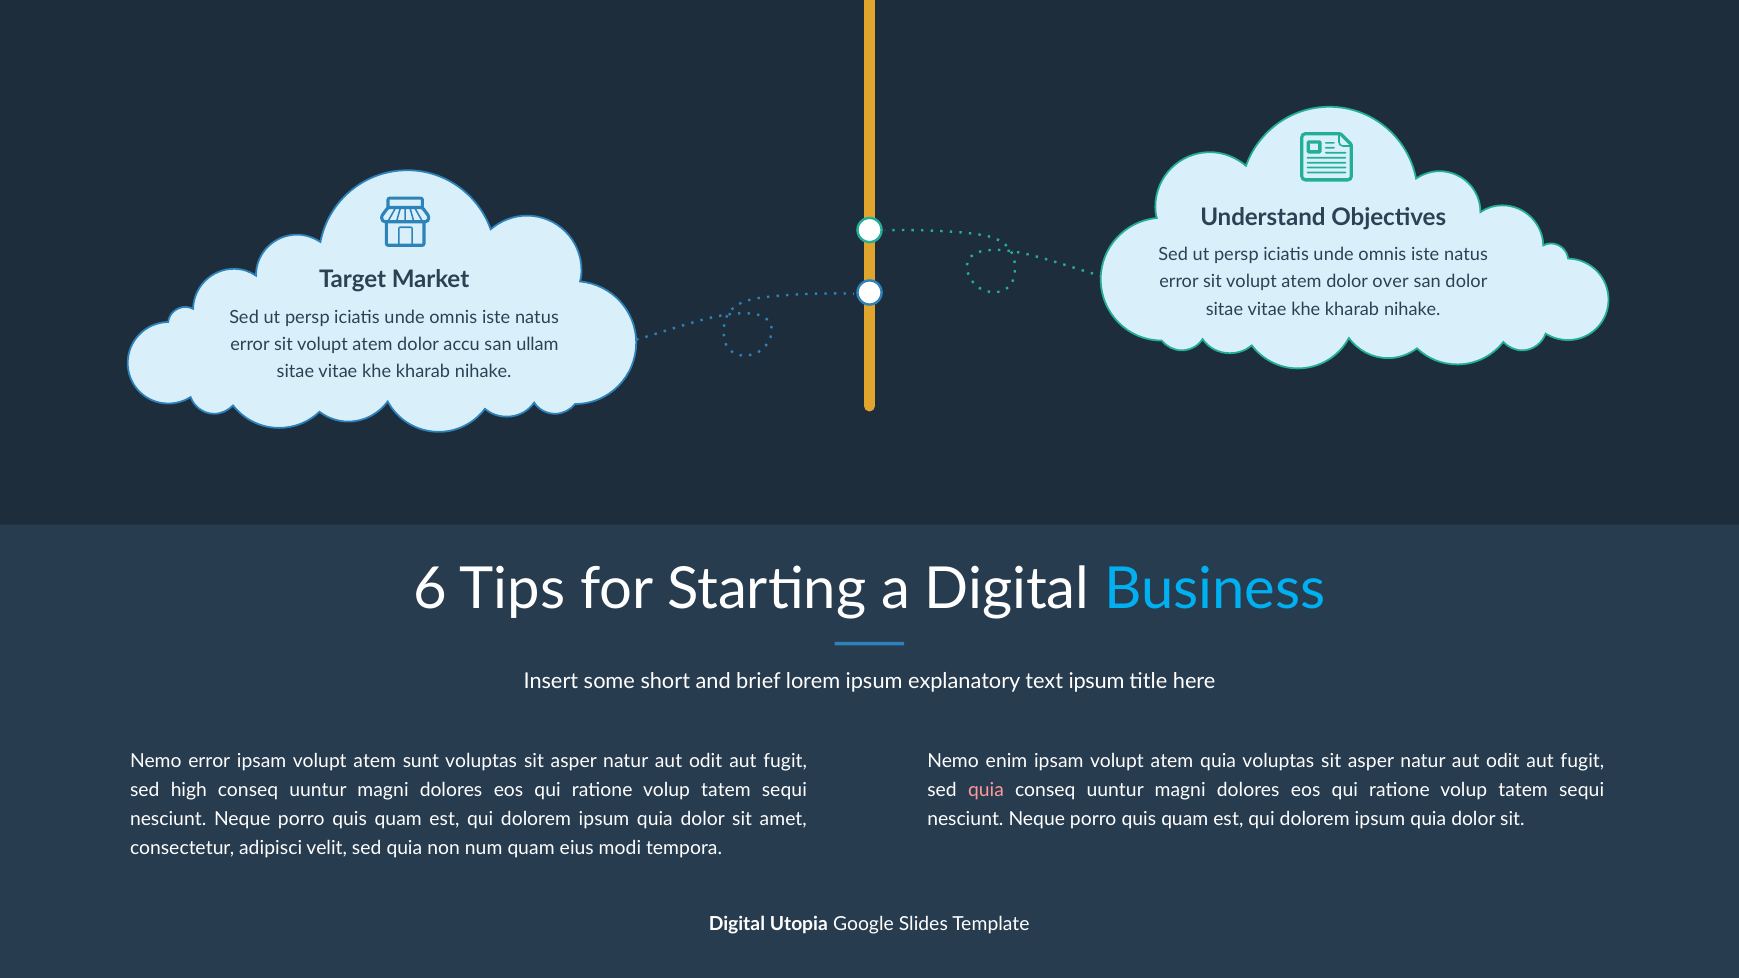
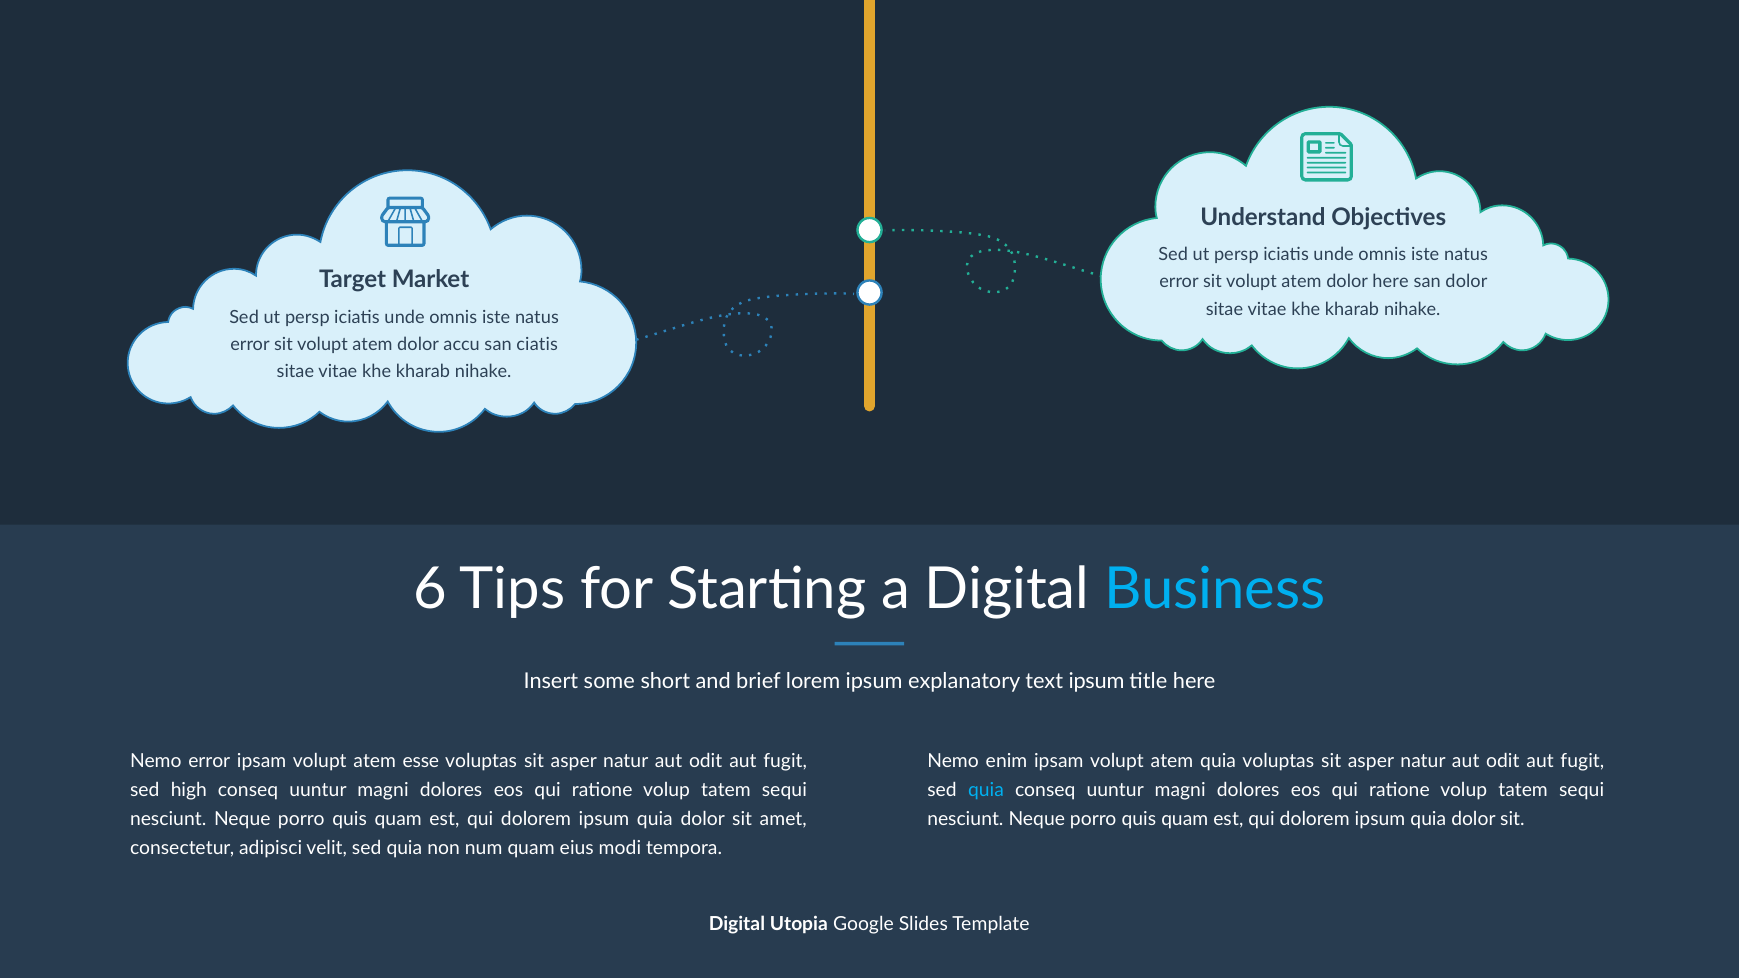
dolor over: over -> here
ullam: ullam -> ciatis
sunt: sunt -> esse
quia at (986, 791) colour: pink -> light blue
